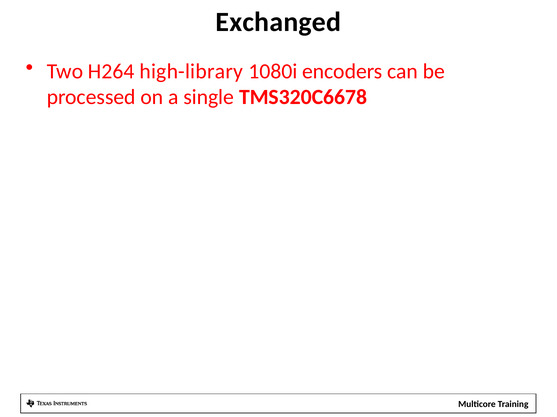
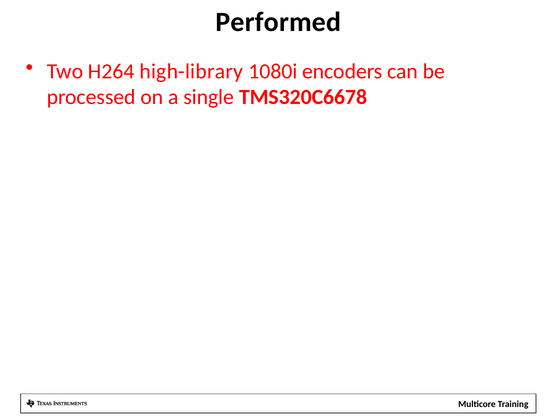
Exchanged: Exchanged -> Performed
